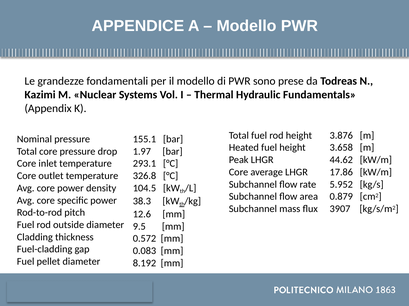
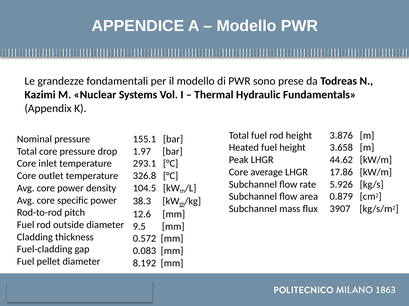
5.952: 5.952 -> 5.926
